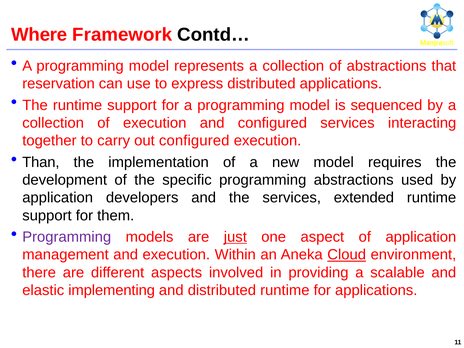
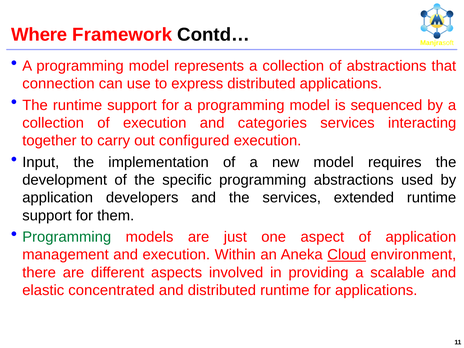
reservation: reservation -> connection
and configured: configured -> categories
Than: Than -> Input
Programming at (67, 237) colour: purple -> green
just underline: present -> none
implementing: implementing -> concentrated
